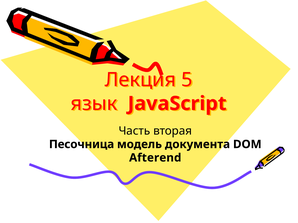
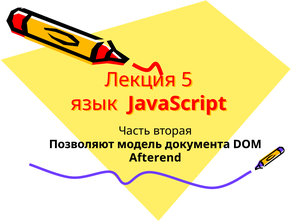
Песочница: Песочница -> Позволяют
